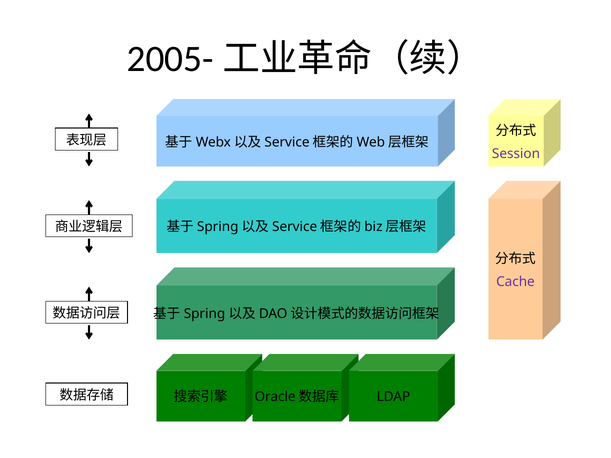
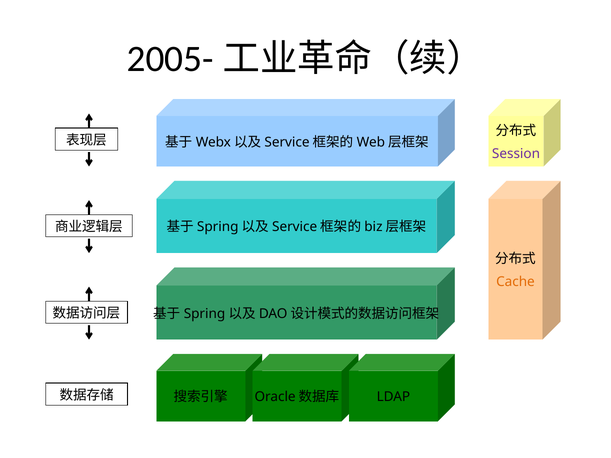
Cache colour: purple -> orange
